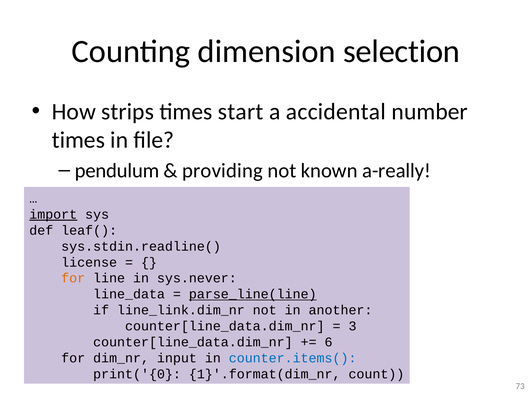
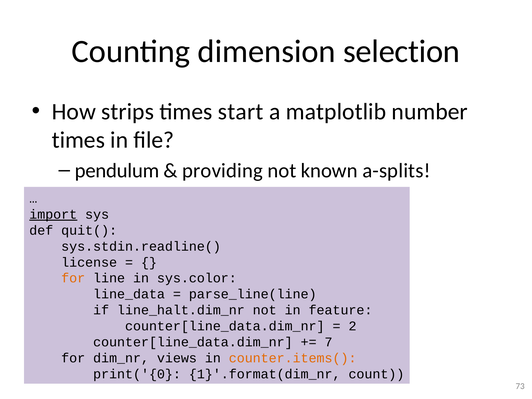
accidental: accidental -> matplotlib
a-really: a-really -> a-splits
leaf(: leaf( -> quit(
sys.never: sys.never -> sys.color
parse_line(line underline: present -> none
line_link.dim_nr: line_link.dim_nr -> line_halt.dim_nr
another: another -> feature
3: 3 -> 2
6: 6 -> 7
input: input -> views
counter.items( colour: blue -> orange
